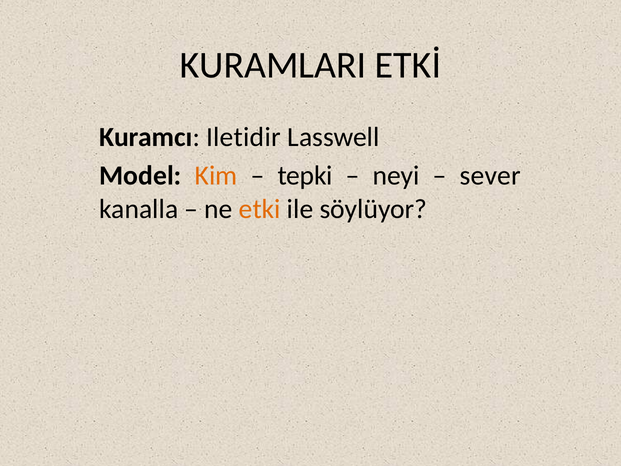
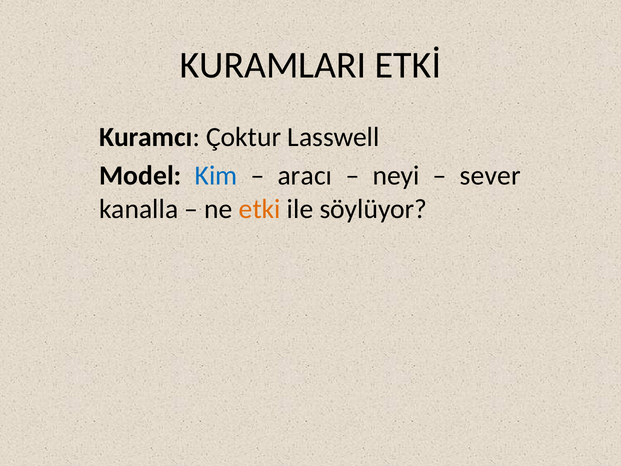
Iletidir: Iletidir -> Çoktur
Kim colour: orange -> blue
tepki: tepki -> aracı
